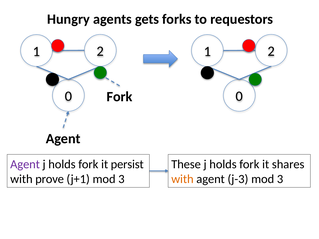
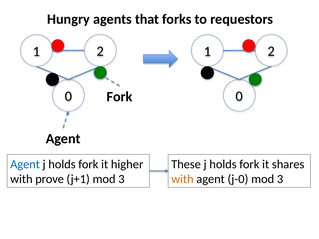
gets: gets -> that
Agent at (25, 164) colour: purple -> blue
persist: persist -> higher
j-3: j-3 -> j-0
